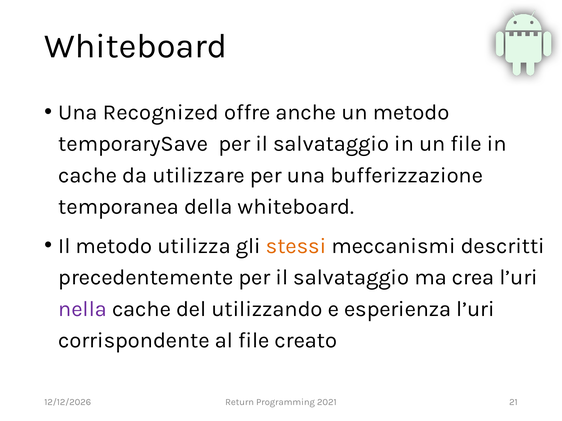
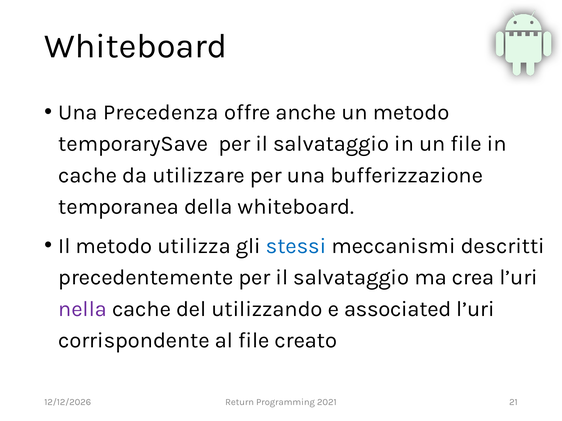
Recognized: Recognized -> Precedenza
stessi colour: orange -> blue
esperienza: esperienza -> associated
